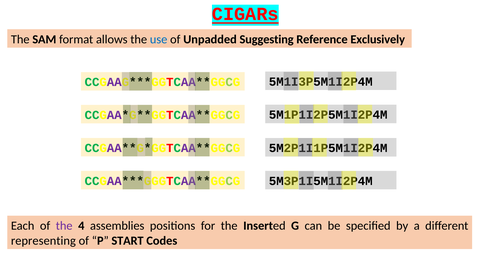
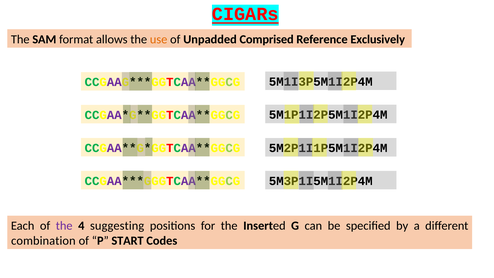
use colour: blue -> orange
Suggesting: Suggesting -> Comprised
assemblies: assemblies -> suggesting
representing: representing -> combination
